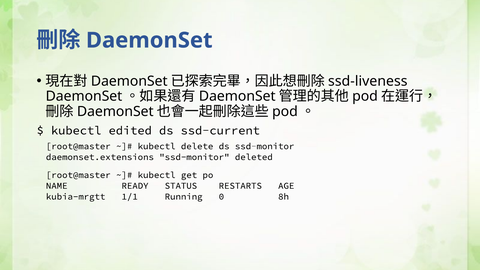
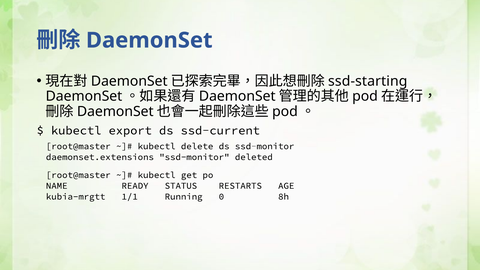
ssd-liveness: ssd-liveness -> ssd-starting
edited: edited -> export
